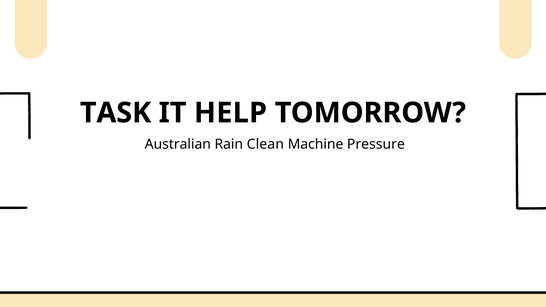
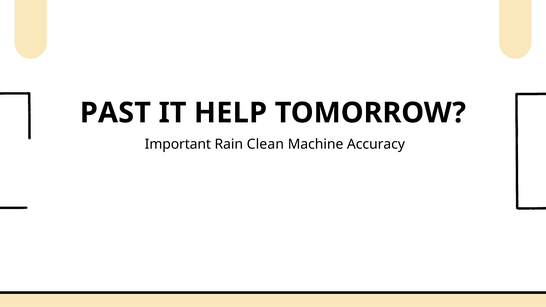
TASK: TASK -> PAST
Australian: Australian -> Important
Pressure: Pressure -> Accuracy
